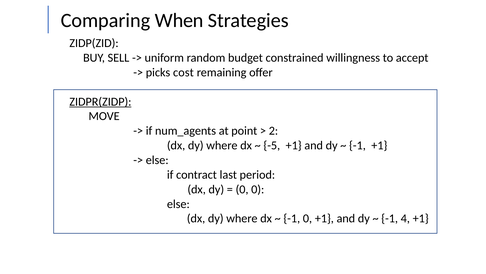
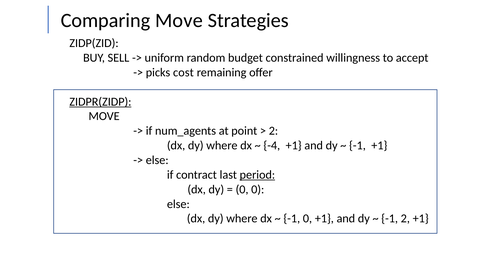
Comparing When: When -> Move
-5: -5 -> -4
period underline: none -> present
-1 4: 4 -> 2
